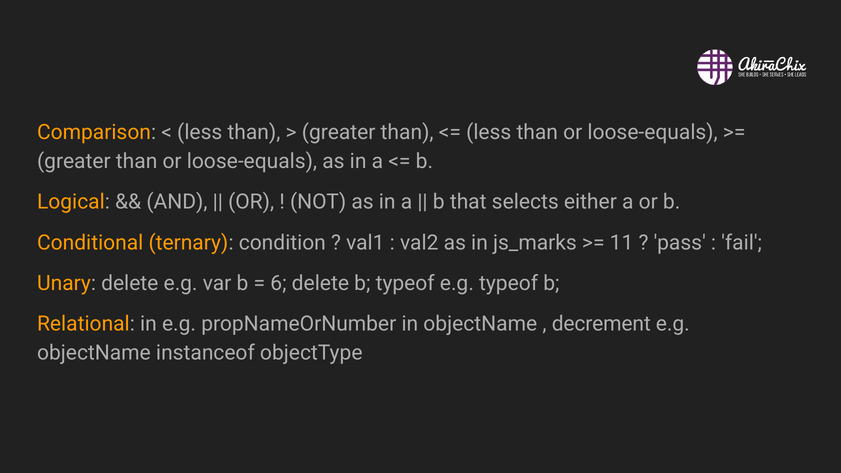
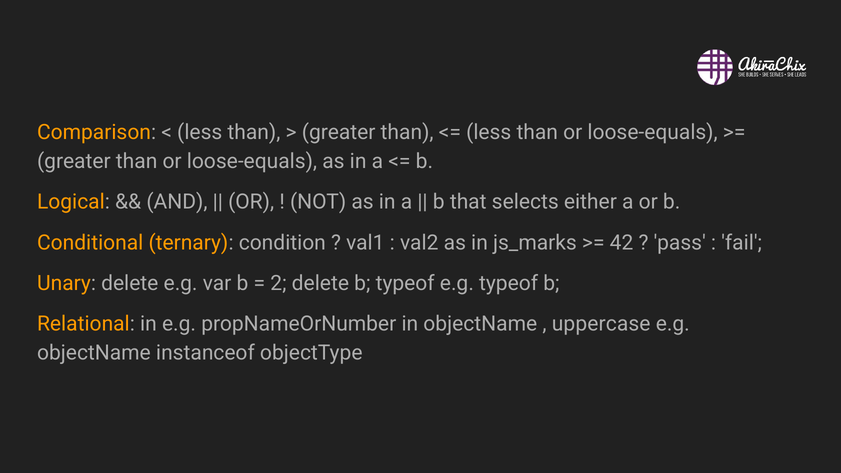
11: 11 -> 42
6: 6 -> 2
decrement: decrement -> uppercase
